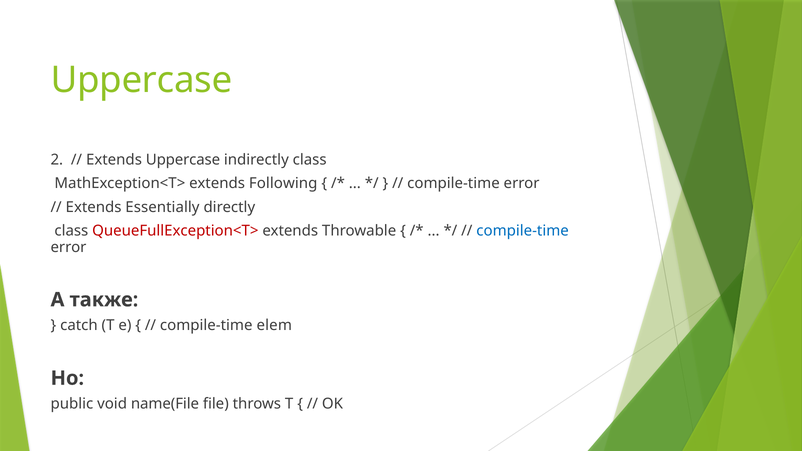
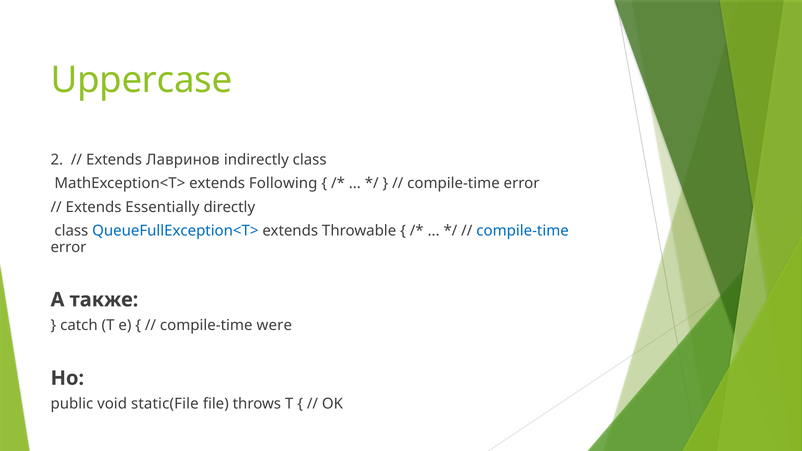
Extends Uppercase: Uppercase -> Лавринов
QueueFullException<T> colour: red -> blue
elem: elem -> were
name(File: name(File -> static(File
